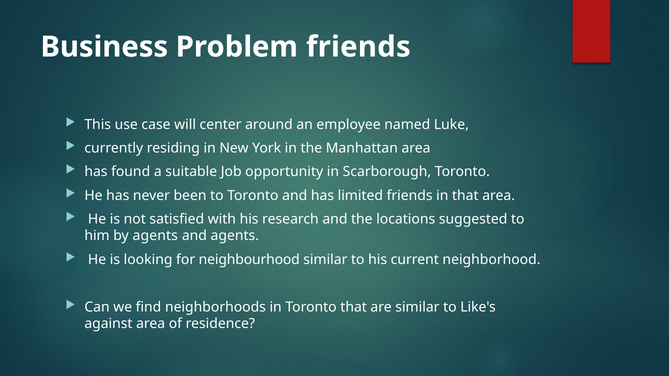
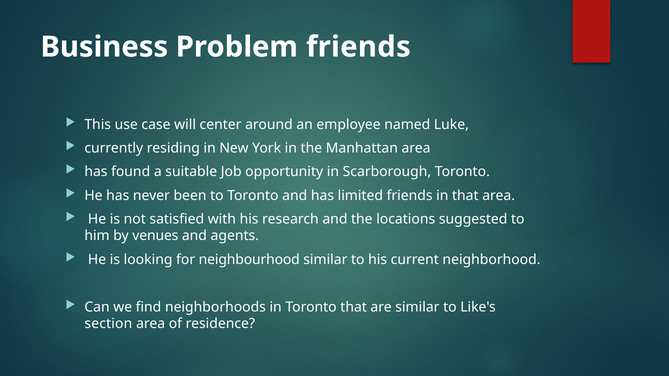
by agents: agents -> venues
against: against -> section
